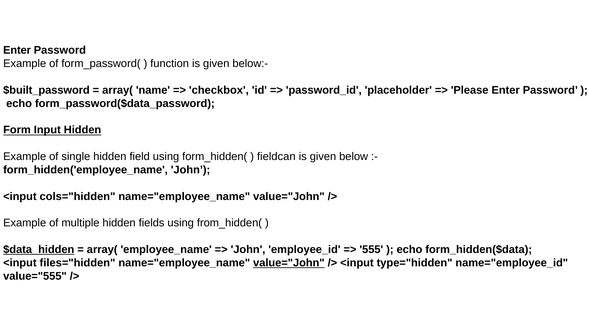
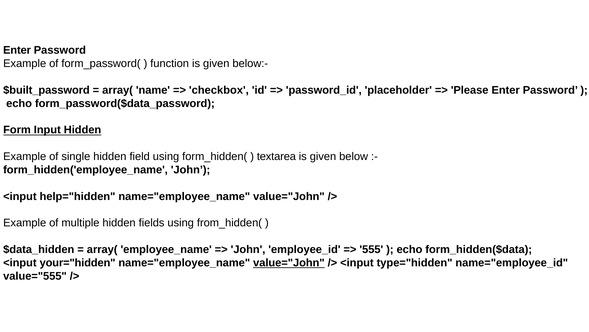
fieldcan: fieldcan -> textarea
cols="hidden: cols="hidden -> help="hidden
$data_hidden underline: present -> none
files="hidden: files="hidden -> your="hidden
